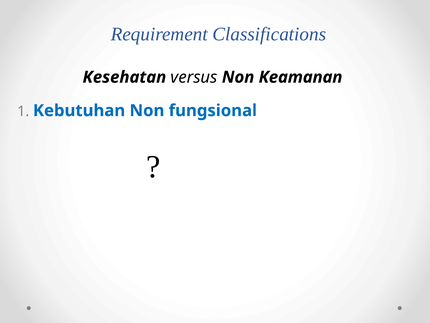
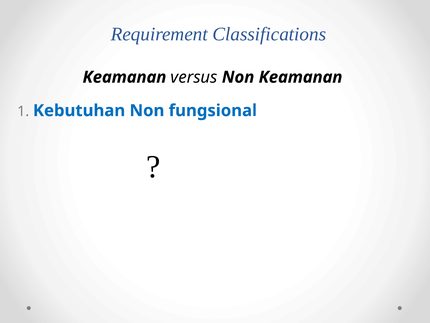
Kesehatan at (124, 77): Kesehatan -> Keamanan
